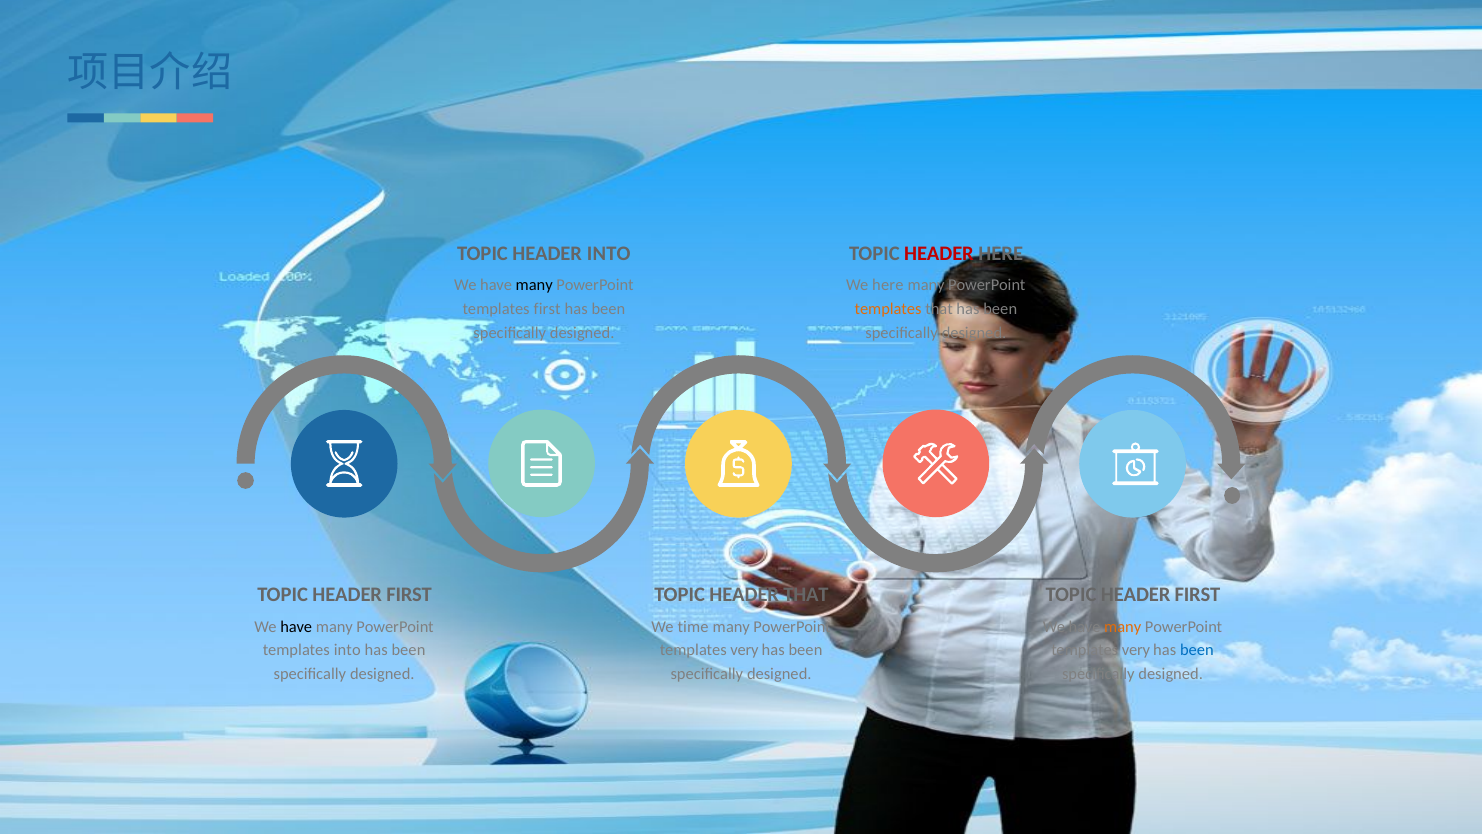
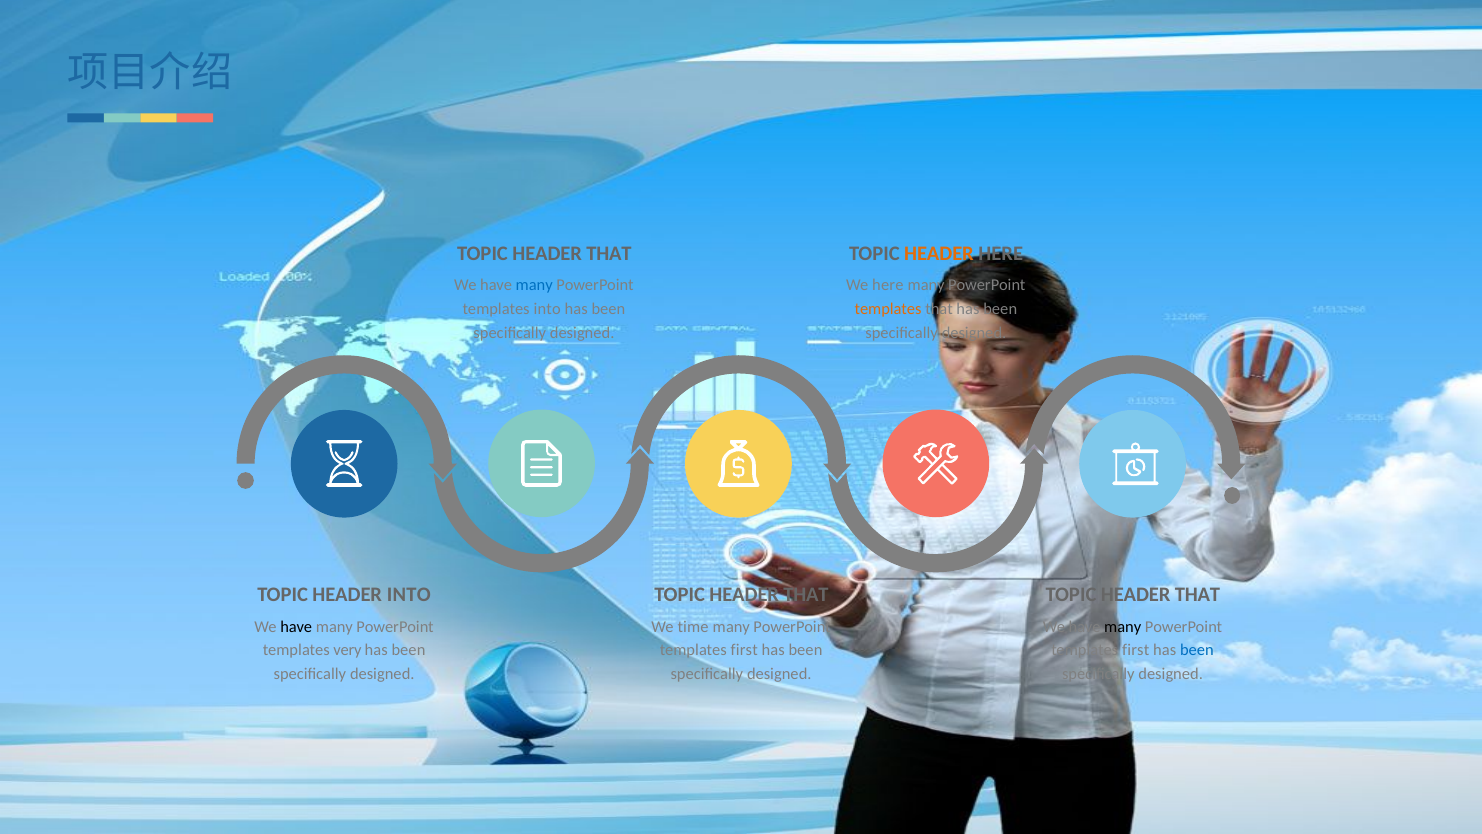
INTO at (609, 253): INTO -> THAT
HEADER at (939, 253) colour: red -> orange
many at (534, 285) colour: black -> blue
templates first: first -> into
FIRST at (409, 594): FIRST -> INTO
FIRST at (1198, 594): FIRST -> THAT
many at (1123, 626) colour: orange -> black
templates into: into -> very
very at (744, 650): very -> first
very at (1136, 650): very -> first
